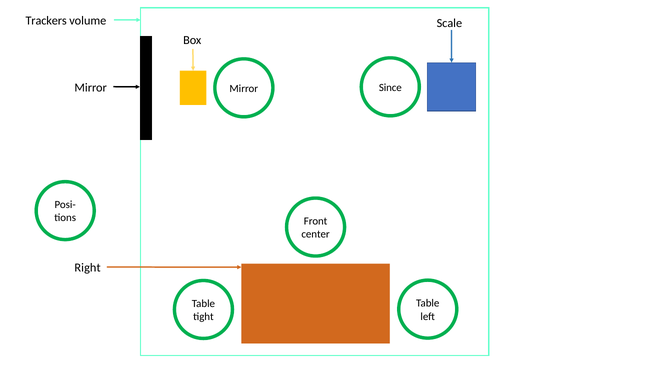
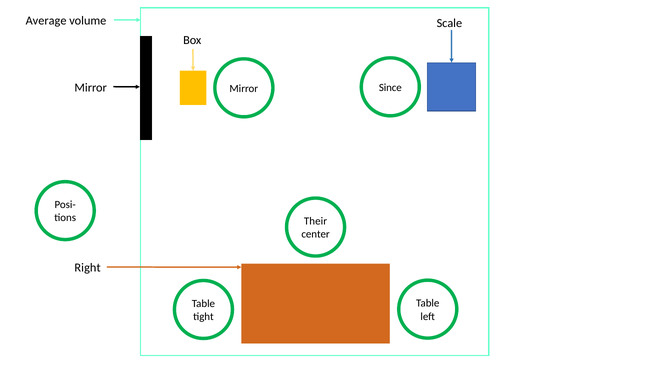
Trackers: Trackers -> Average
Front: Front -> Their
